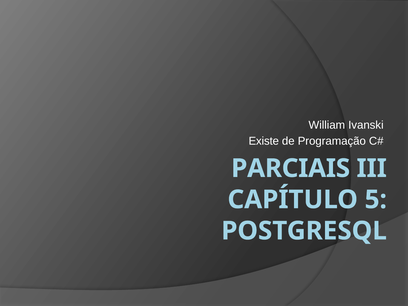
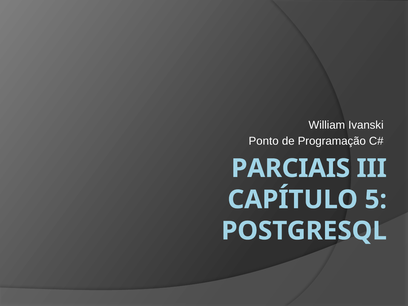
Existe: Existe -> Ponto
